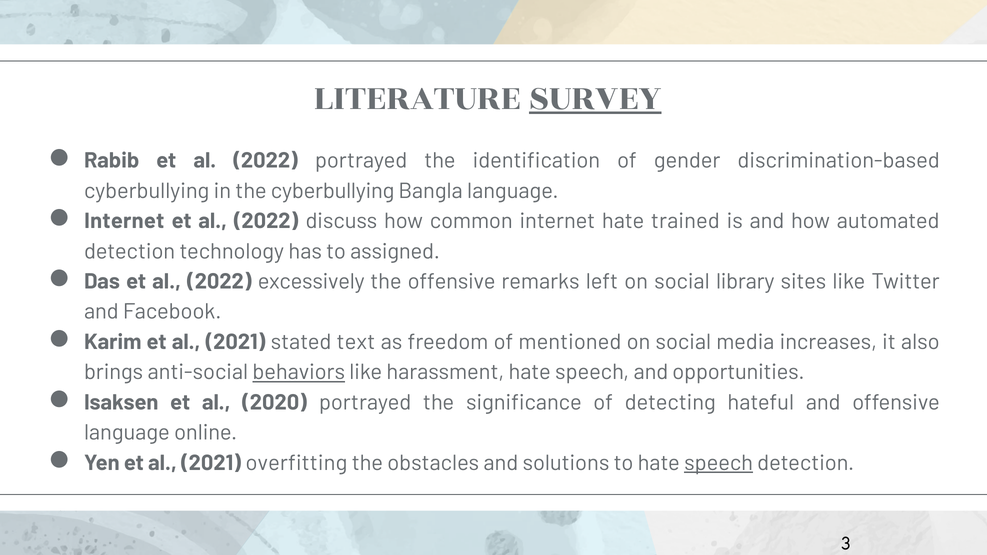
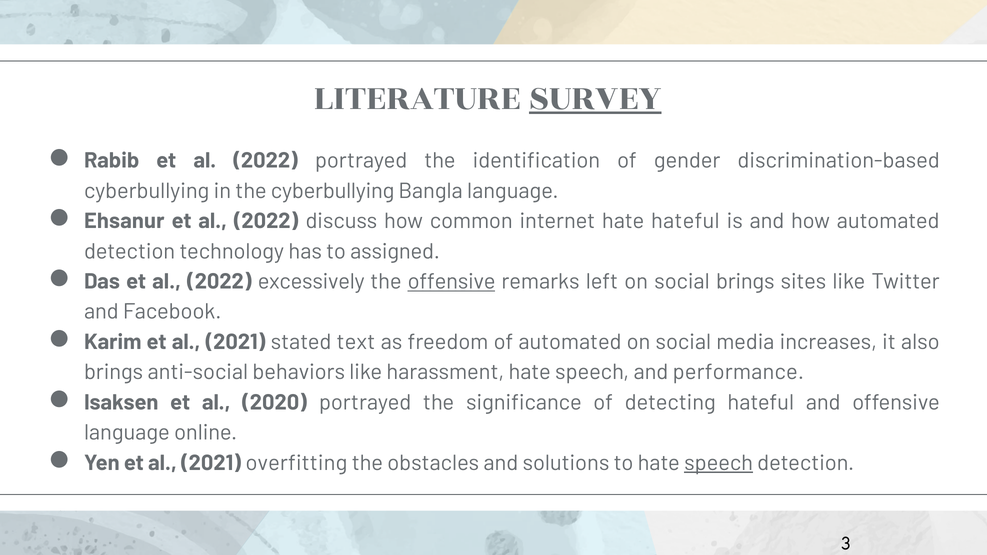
Internet at (124, 221): Internet -> Ehsanur
hate trained: trained -> hateful
offensive at (452, 282) underline: none -> present
social library: library -> brings
of mentioned: mentioned -> automated
behaviors underline: present -> none
opportunities: opportunities -> performance
